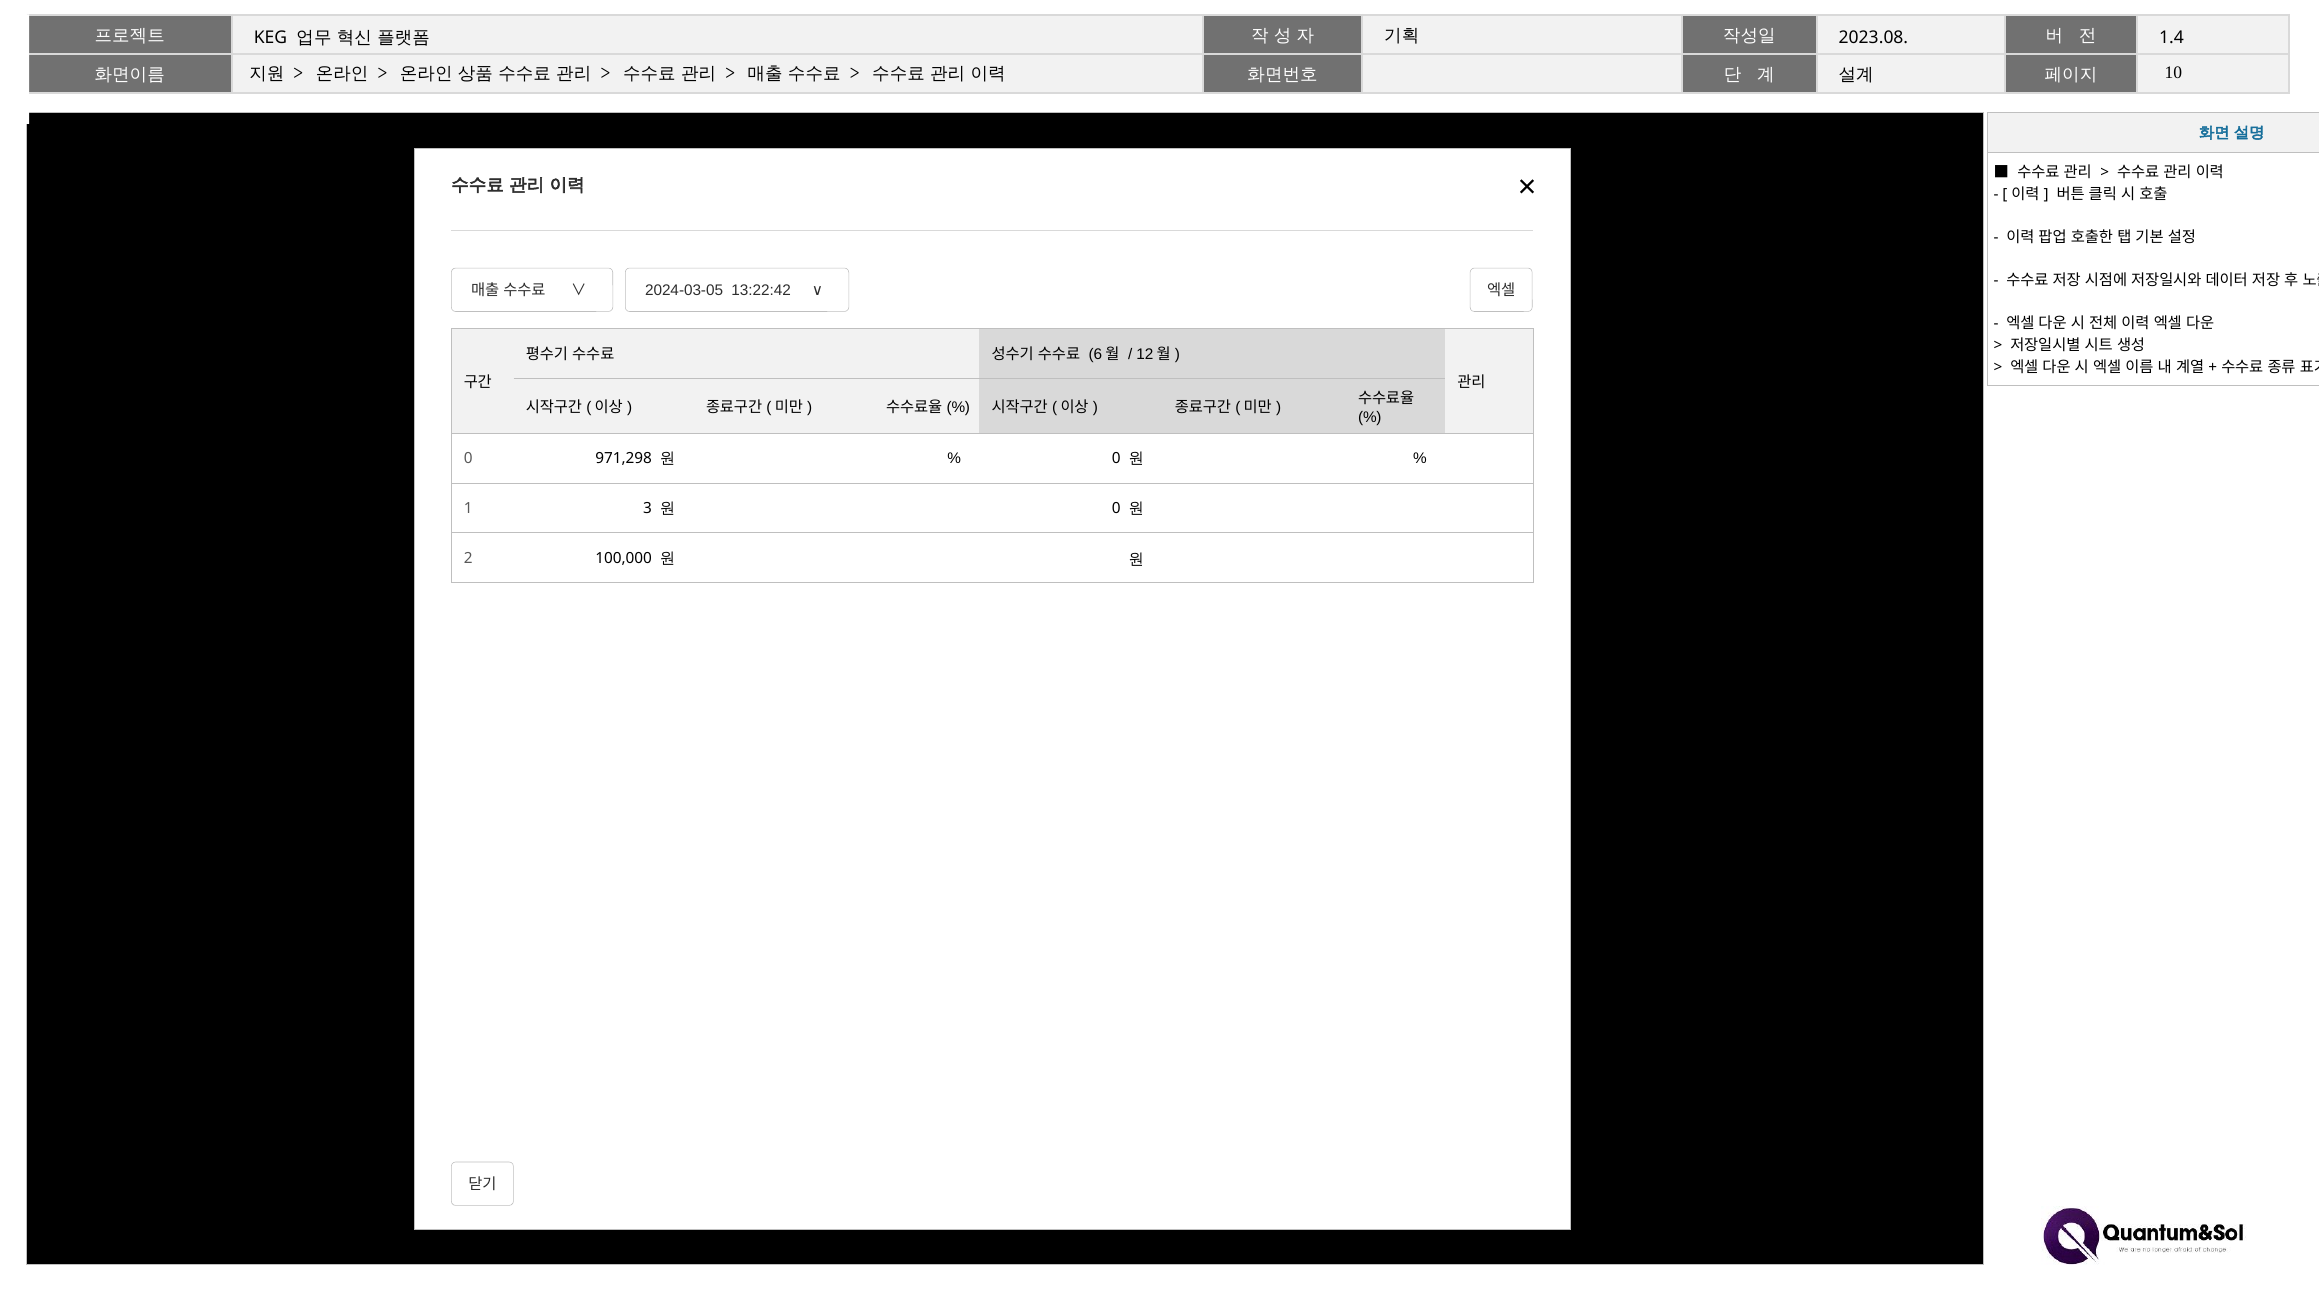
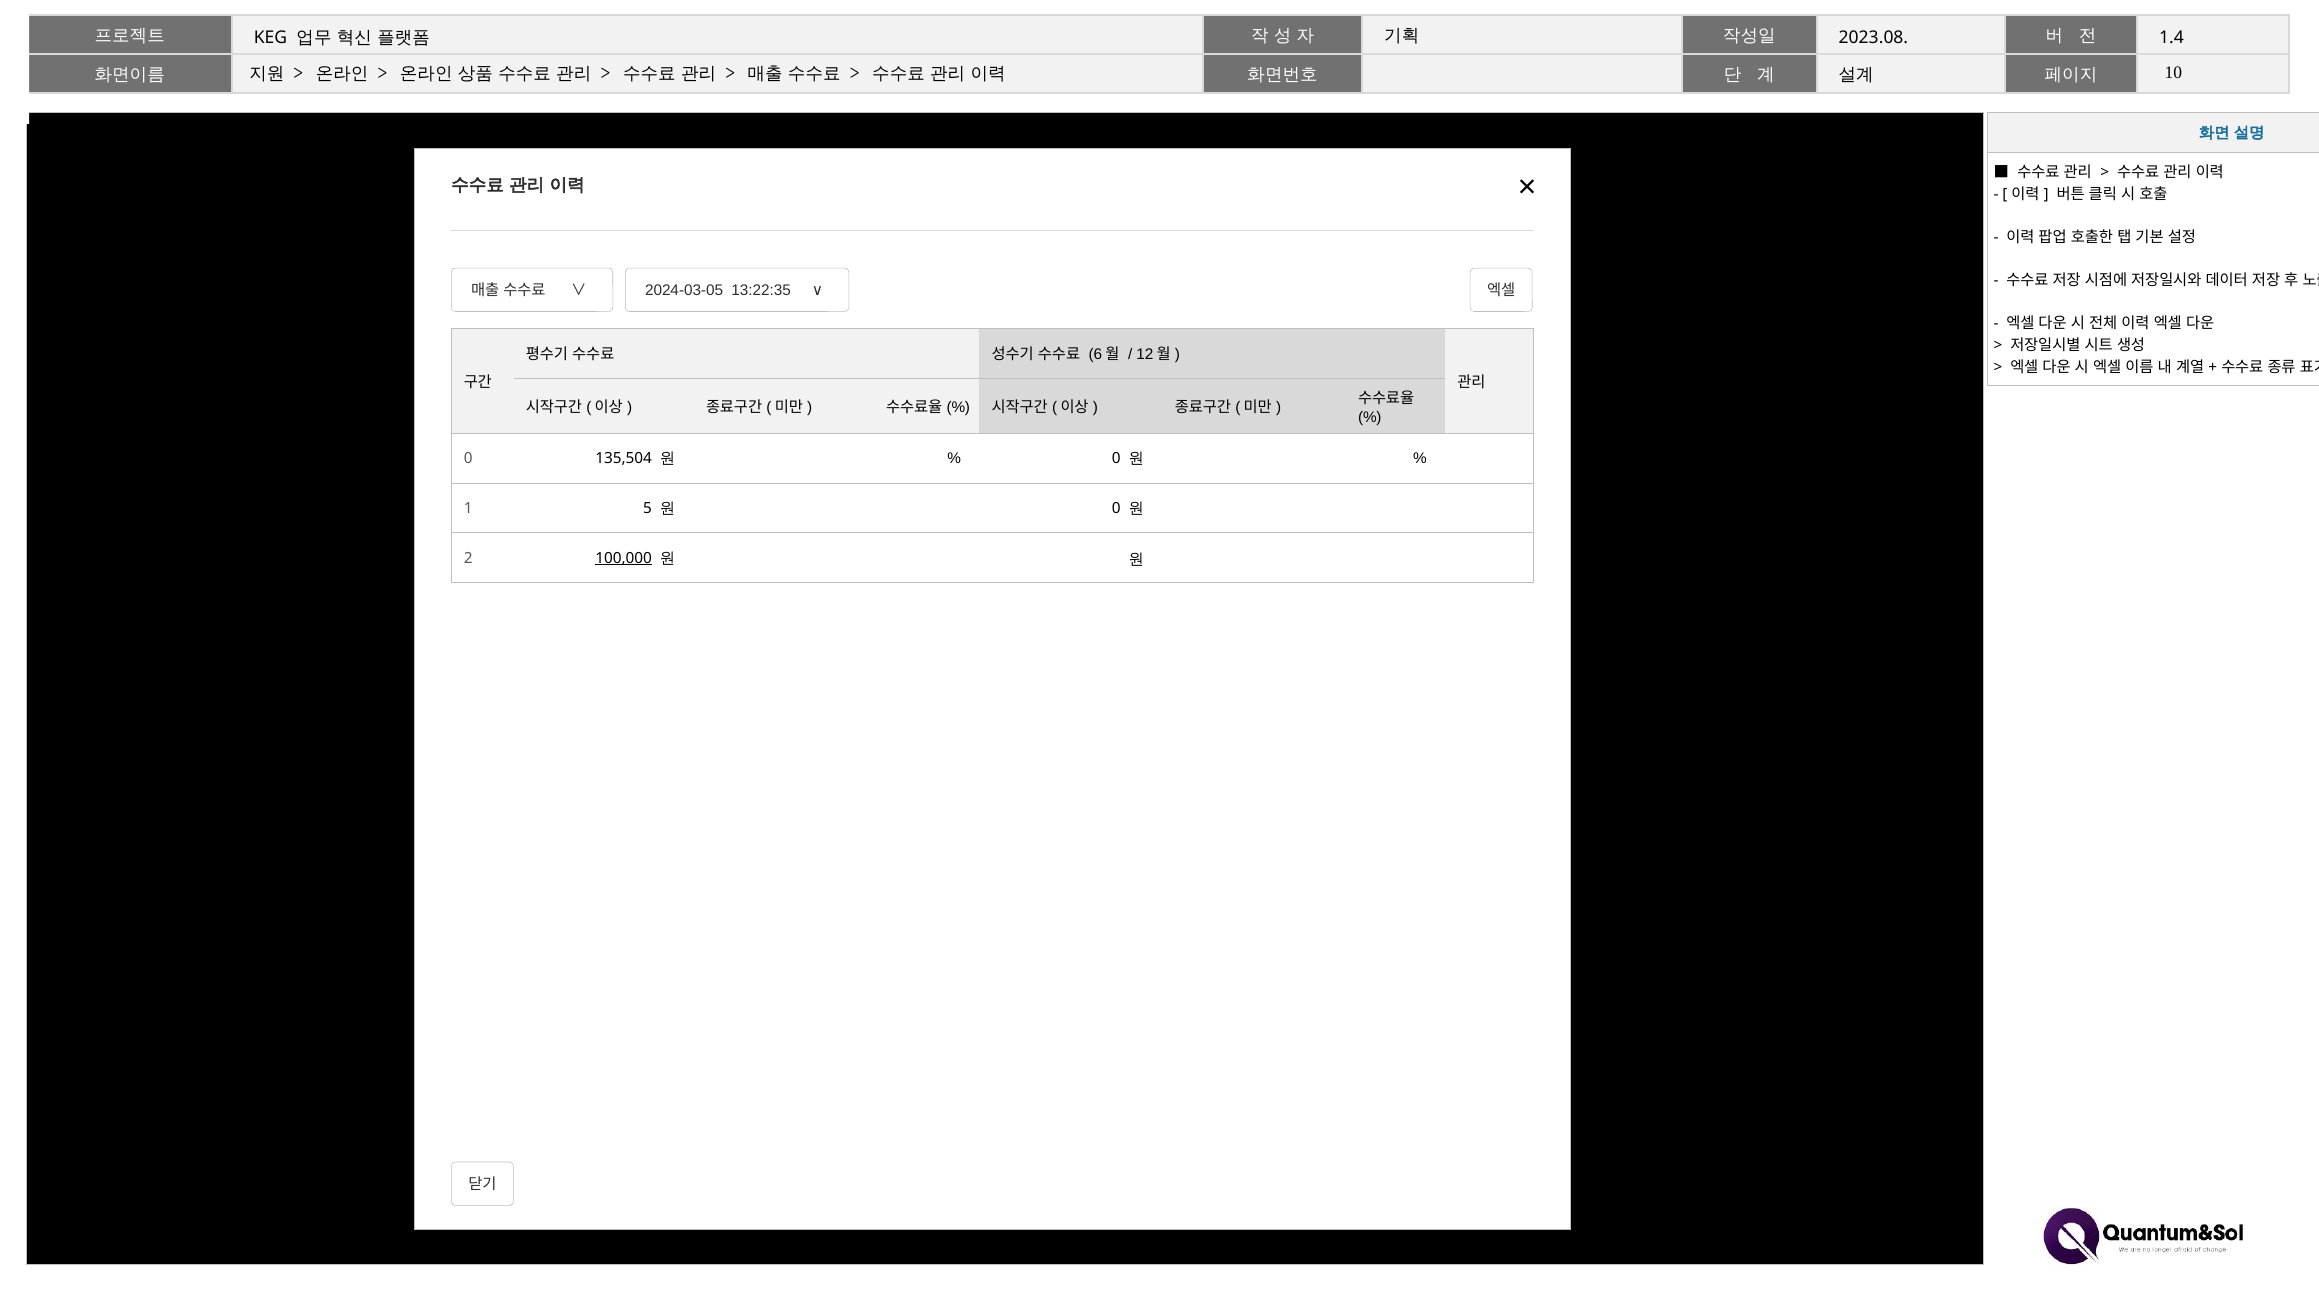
13:22:42: 13:22:42 -> 13:22:35
971,298: 971,298 -> 135,504
3: 3 -> 5
100,000 underline: none -> present
